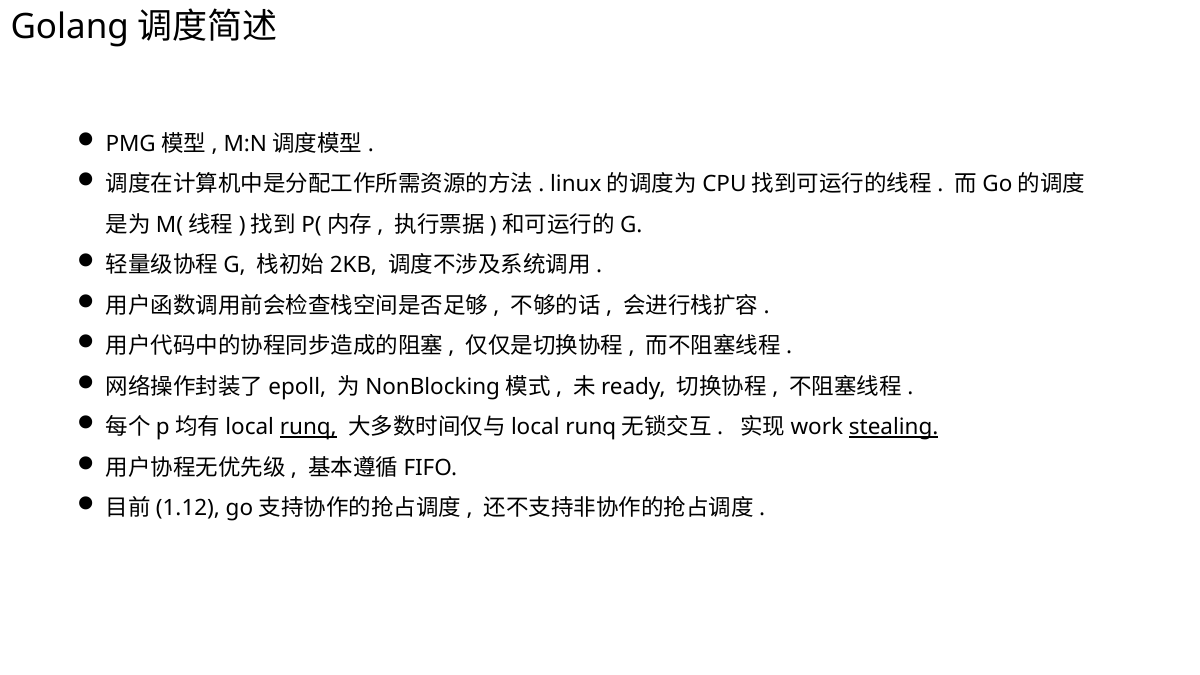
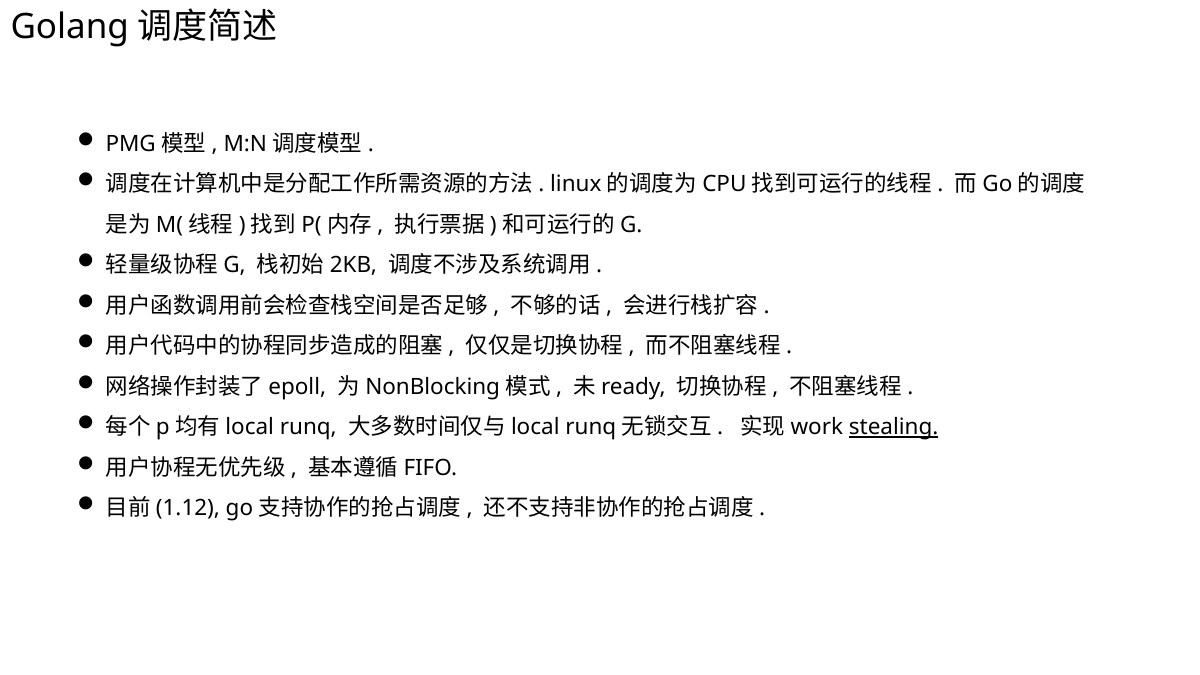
runq underline: present -> none
